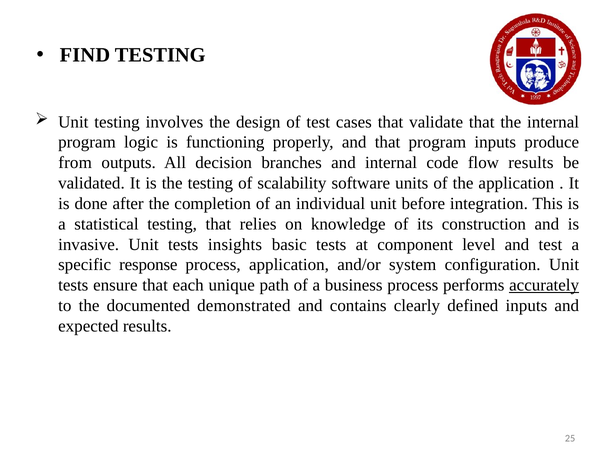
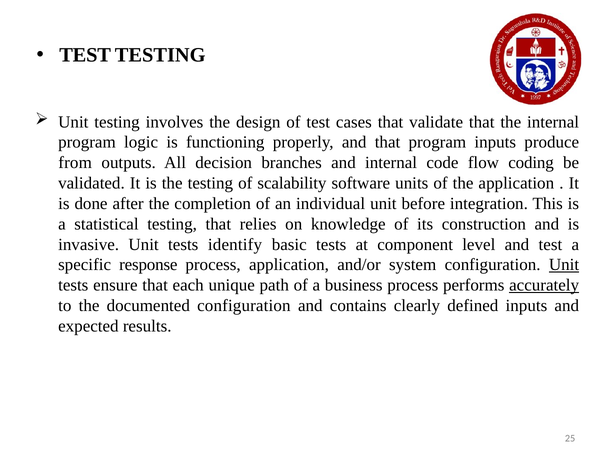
FIND at (85, 55): FIND -> TEST
flow results: results -> coding
insights: insights -> identify
Unit at (564, 265) underline: none -> present
documented demonstrated: demonstrated -> configuration
